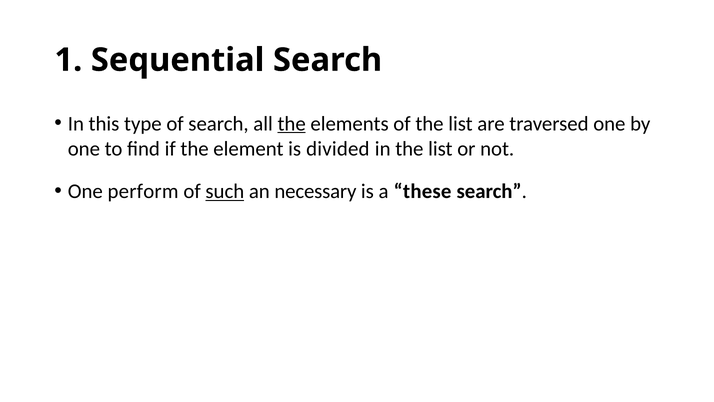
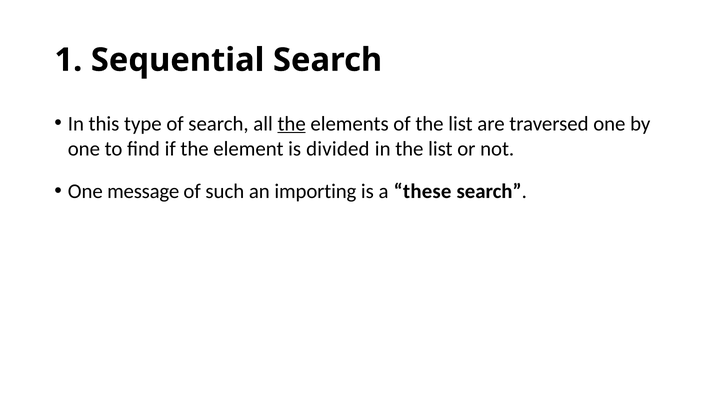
perform: perform -> message
such underline: present -> none
necessary: necessary -> importing
